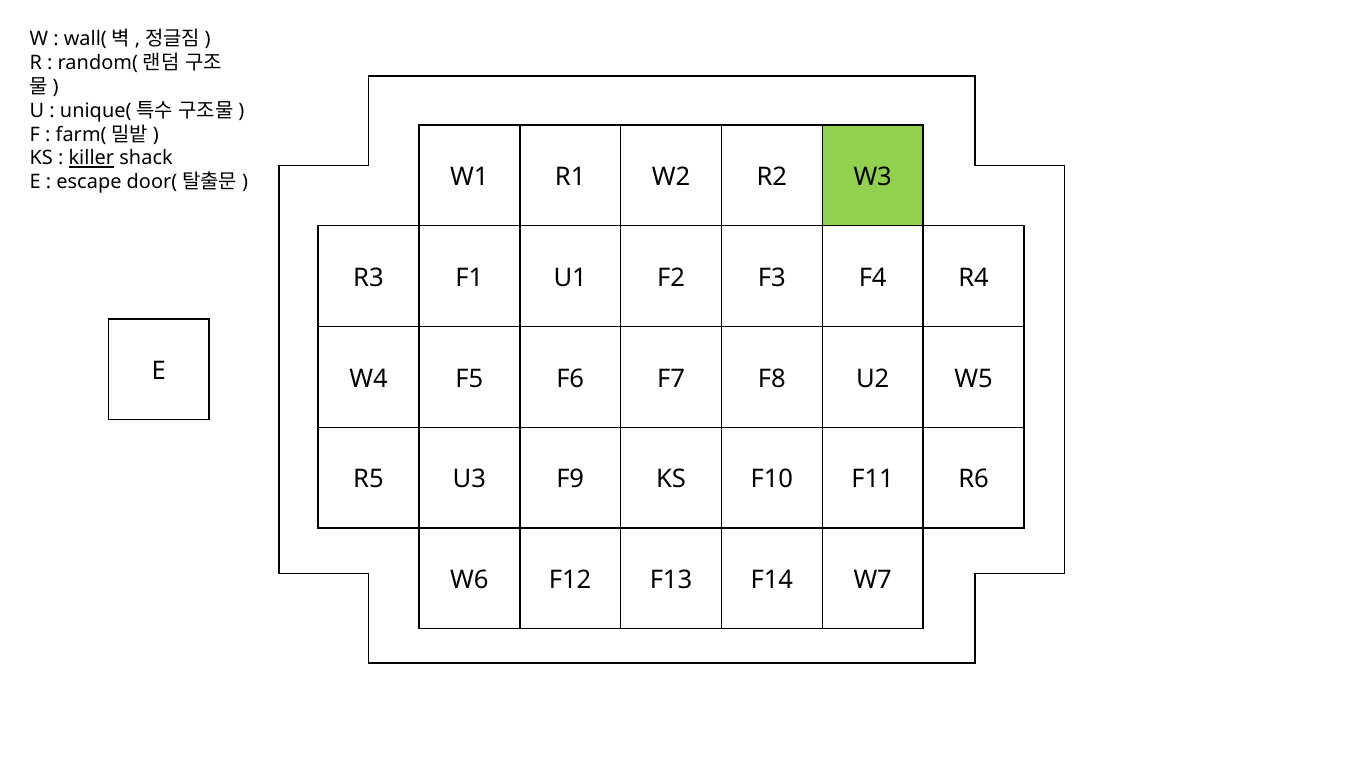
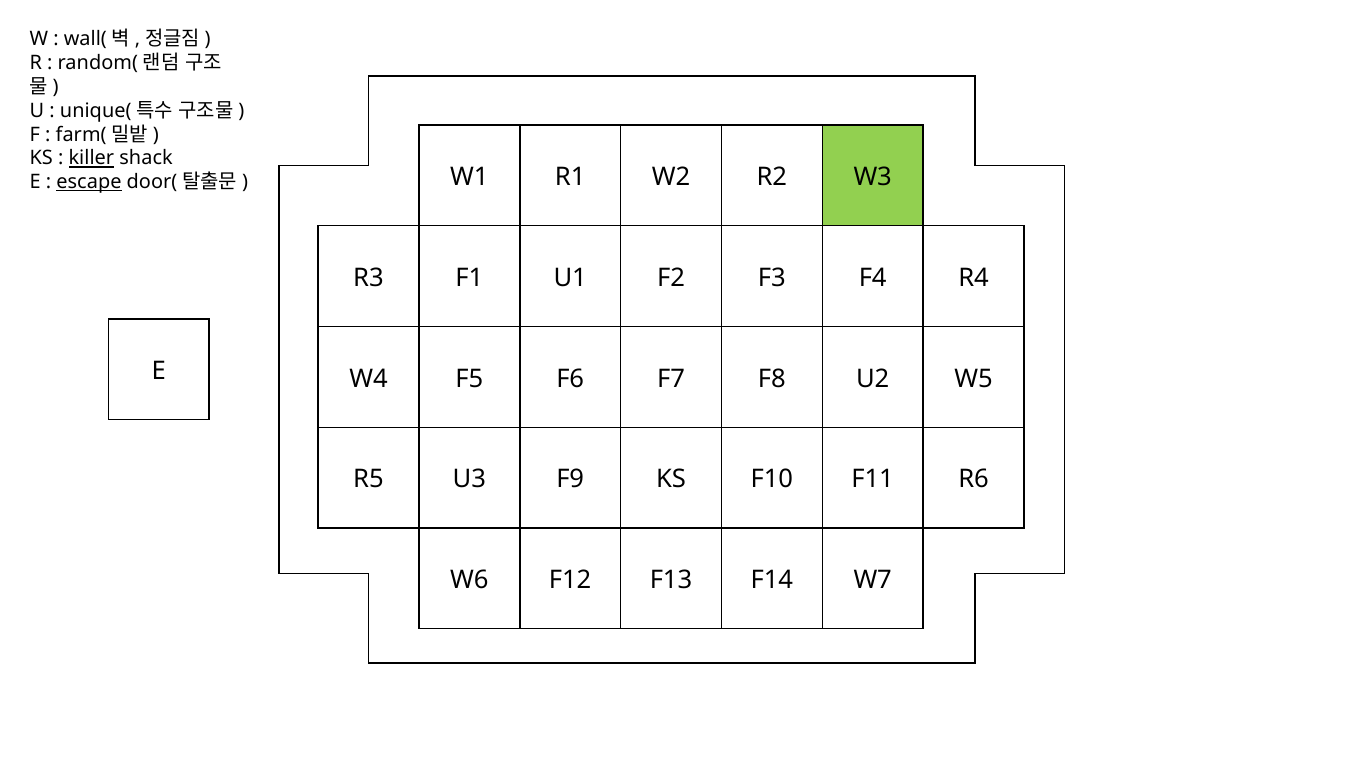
escape underline: none -> present
